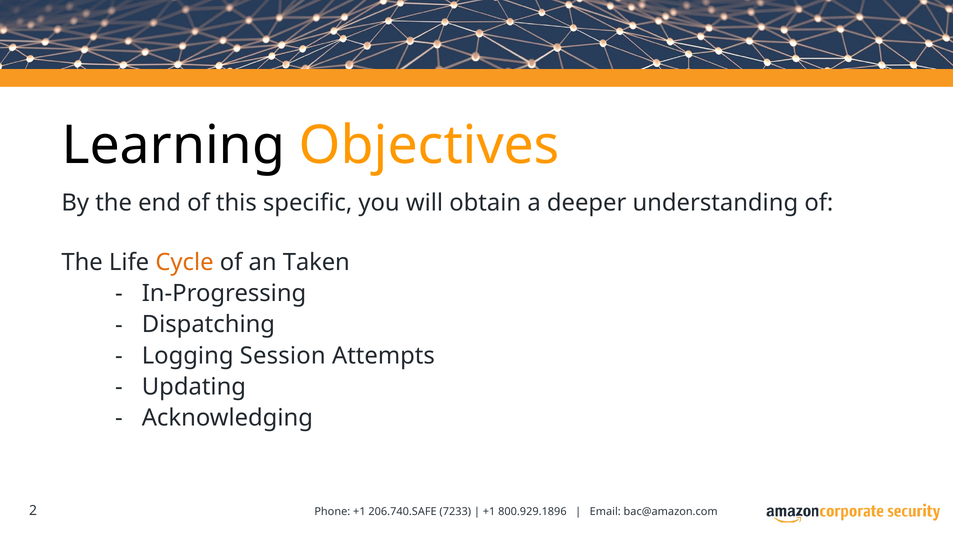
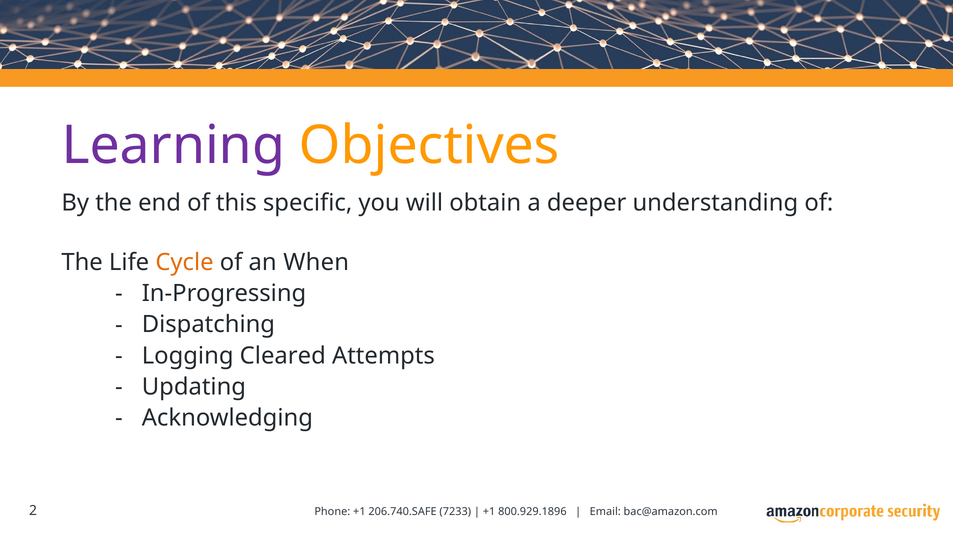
Learning colour: black -> purple
Taken: Taken -> When
Session: Session -> Cleared
